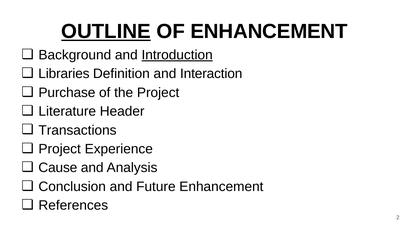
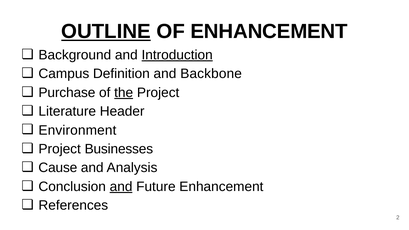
Libraries: Libraries -> Campus
Interaction: Interaction -> Backbone
the underline: none -> present
Transactions: Transactions -> Environment
Experience: Experience -> Businesses
and at (121, 187) underline: none -> present
